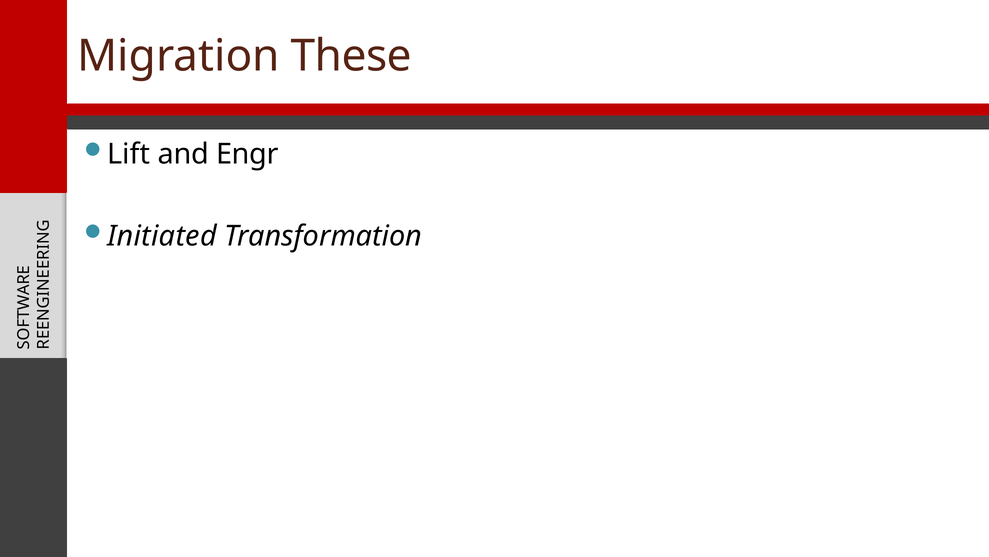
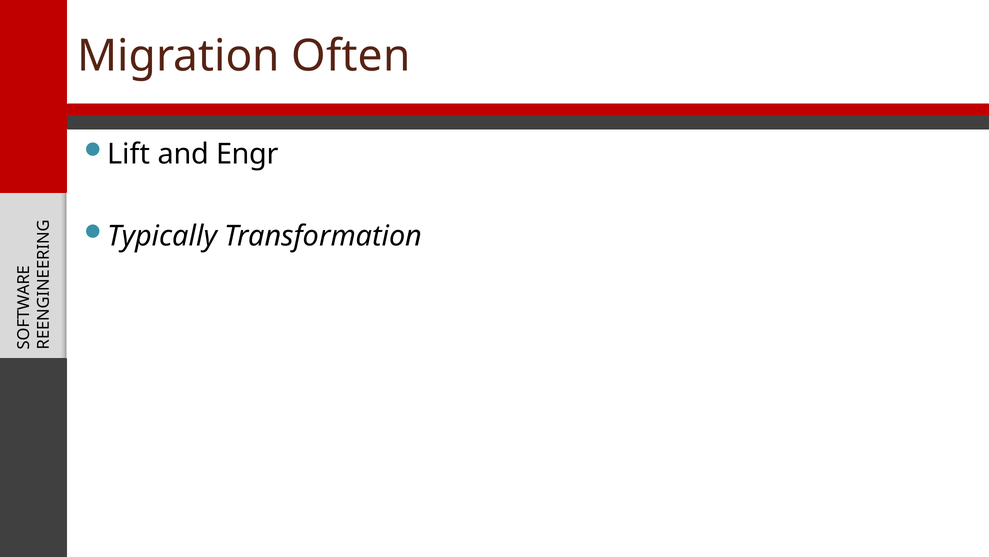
These: These -> Often
Initiated: Initiated -> Typically
